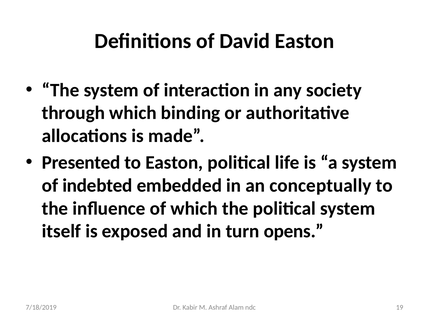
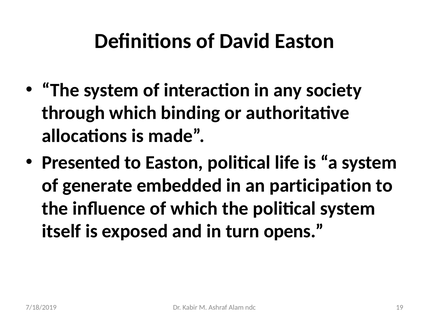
indebted: indebted -> generate
conceptually: conceptually -> participation
